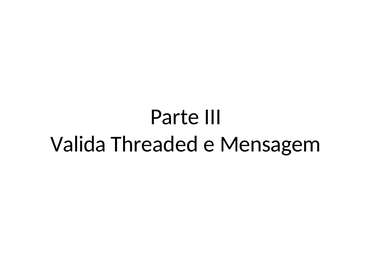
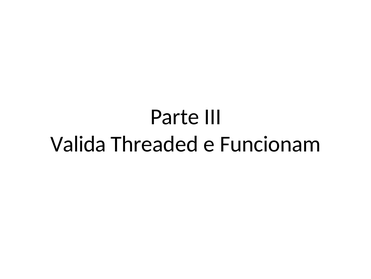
Mensagem: Mensagem -> Funcionam
